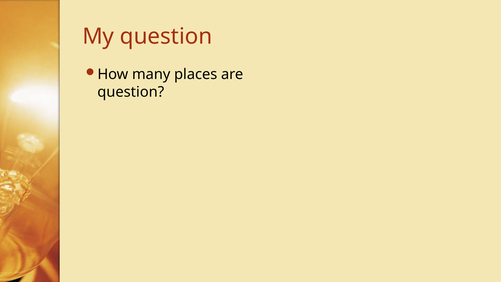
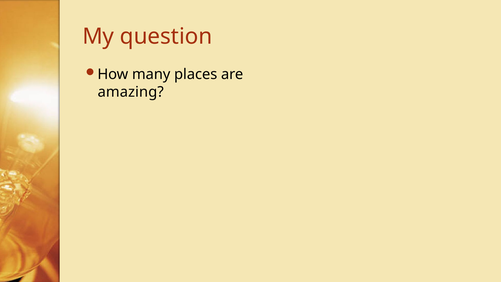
question at (131, 92): question -> amazing
